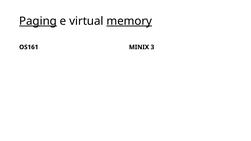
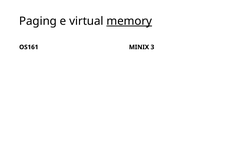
Paging underline: present -> none
